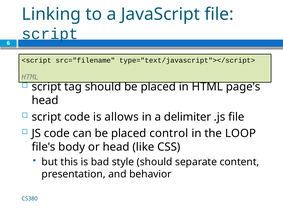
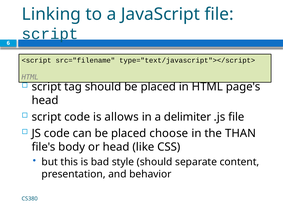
control: control -> choose
LOOP: LOOP -> THAN
